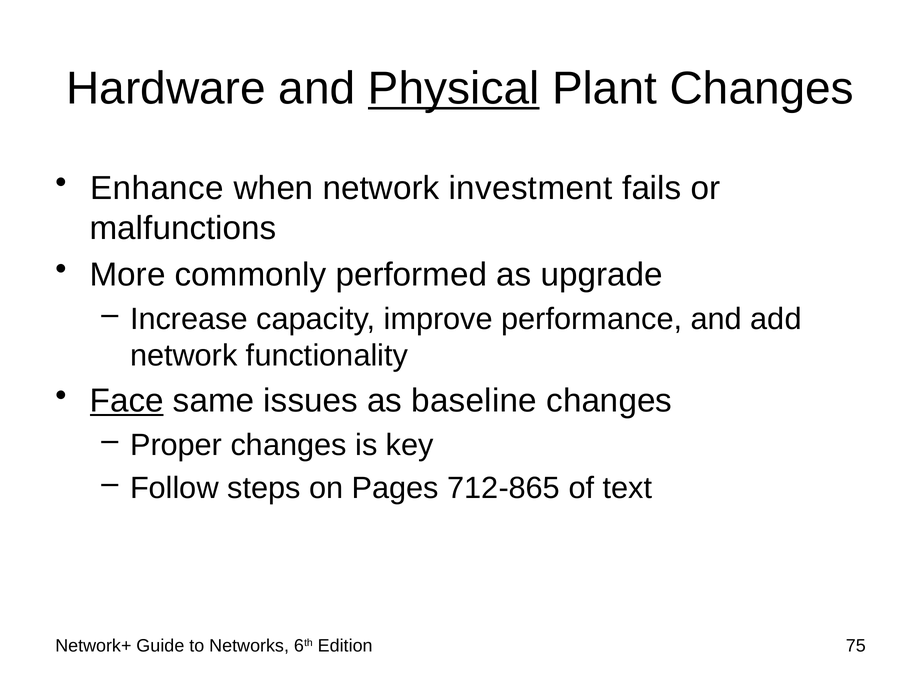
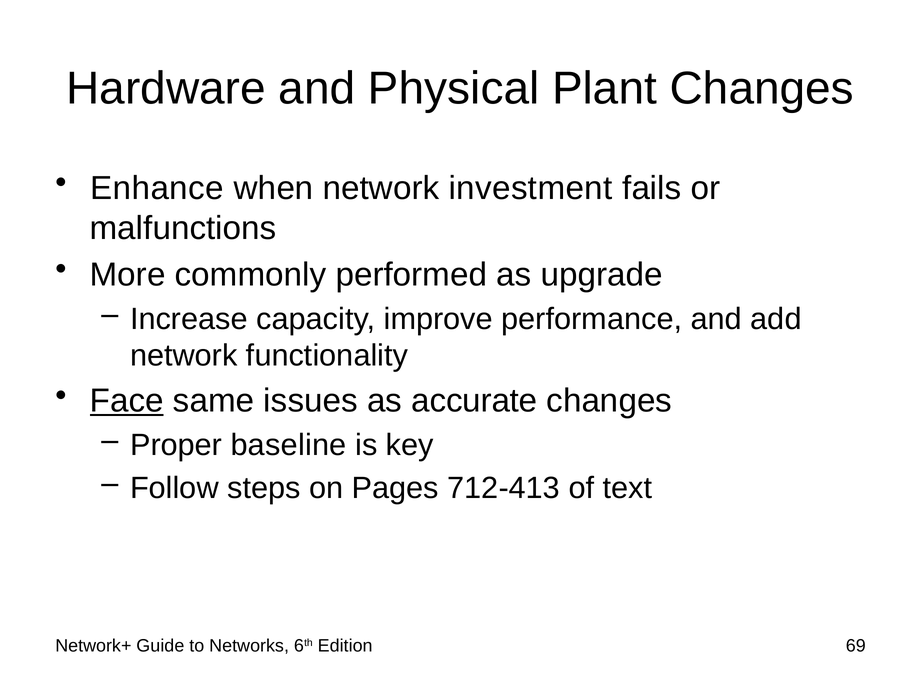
Physical underline: present -> none
baseline: baseline -> accurate
Proper changes: changes -> baseline
712-865: 712-865 -> 712-413
75: 75 -> 69
